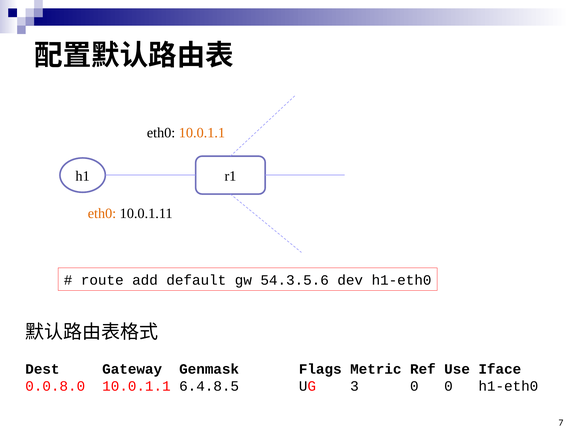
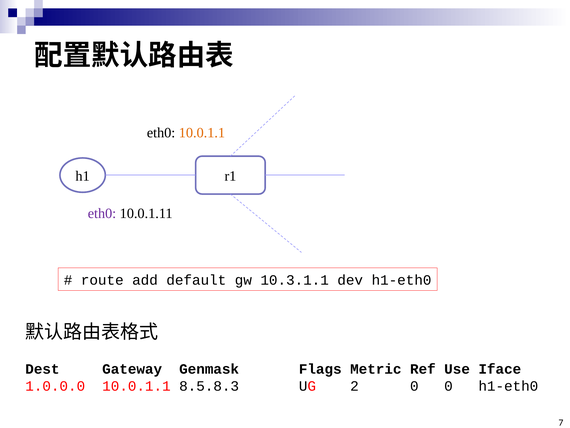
eth0 at (102, 213) colour: orange -> purple
54.3.5.6: 54.3.5.6 -> 10.3.1.1
0.0.8.0: 0.0.8.0 -> 1.0.0.0
6.4.8.5: 6.4.8.5 -> 8.5.8.3
3: 3 -> 2
